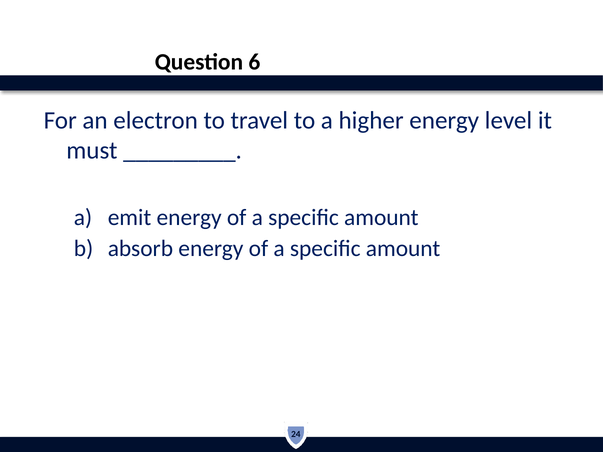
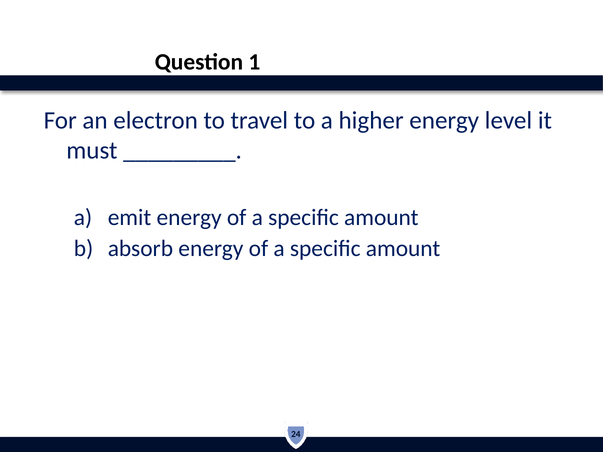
6: 6 -> 1
